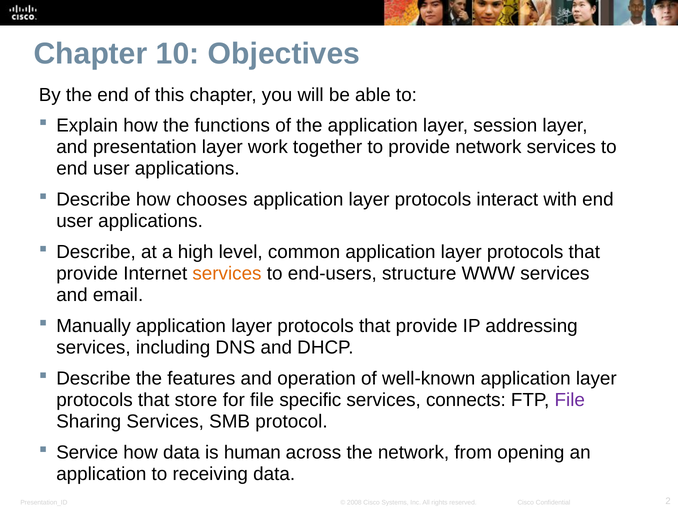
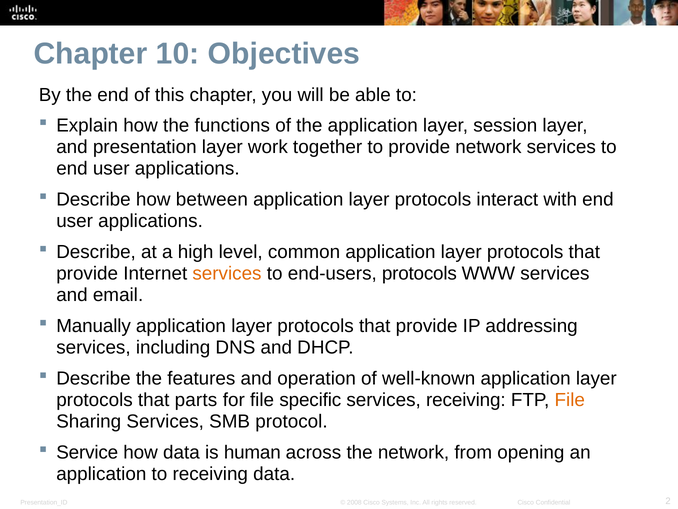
chooses: chooses -> between
end-users structure: structure -> protocols
store: store -> parts
services connects: connects -> receiving
File at (570, 400) colour: purple -> orange
